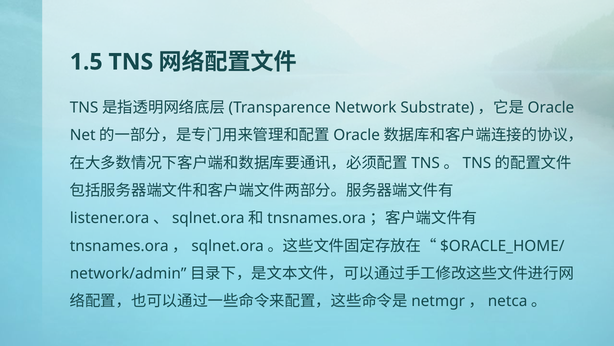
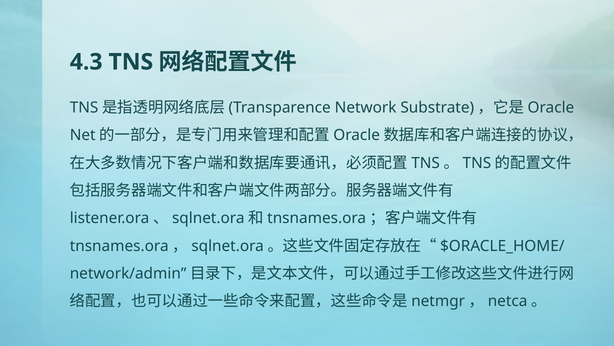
1.5: 1.5 -> 4.3
